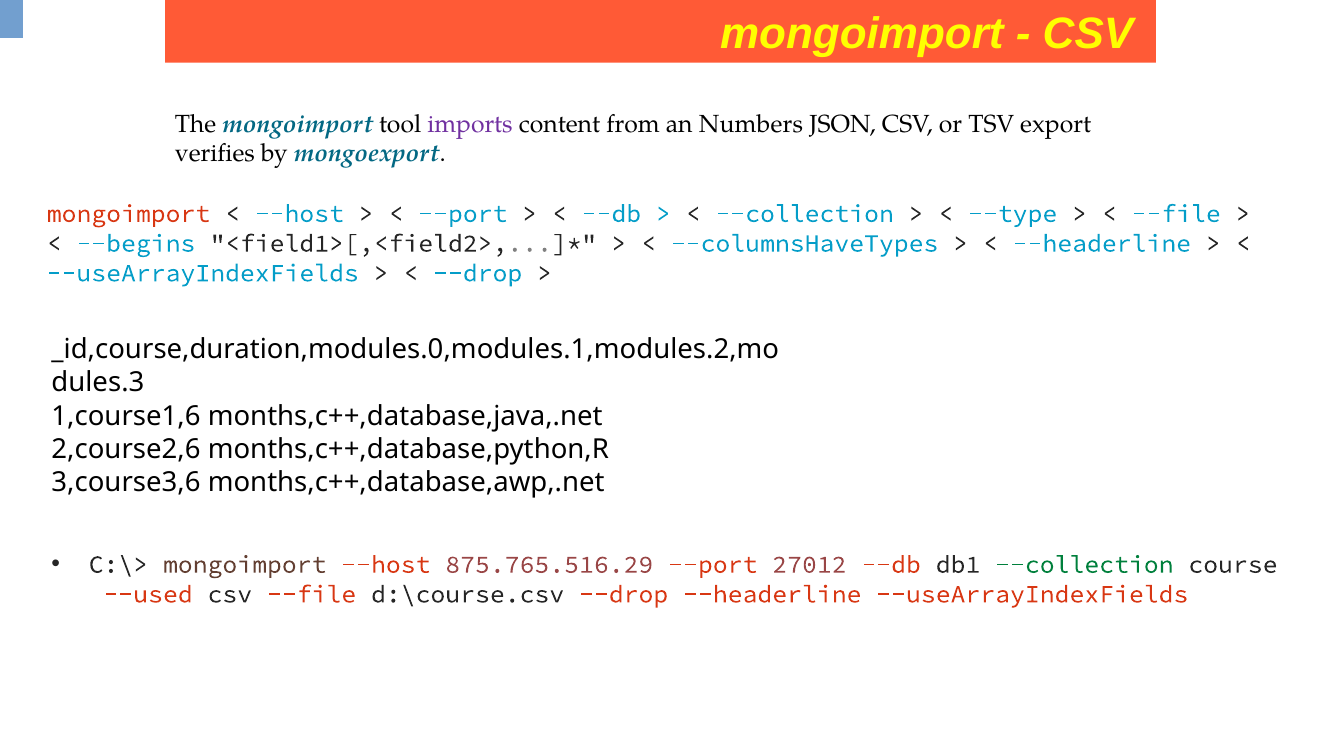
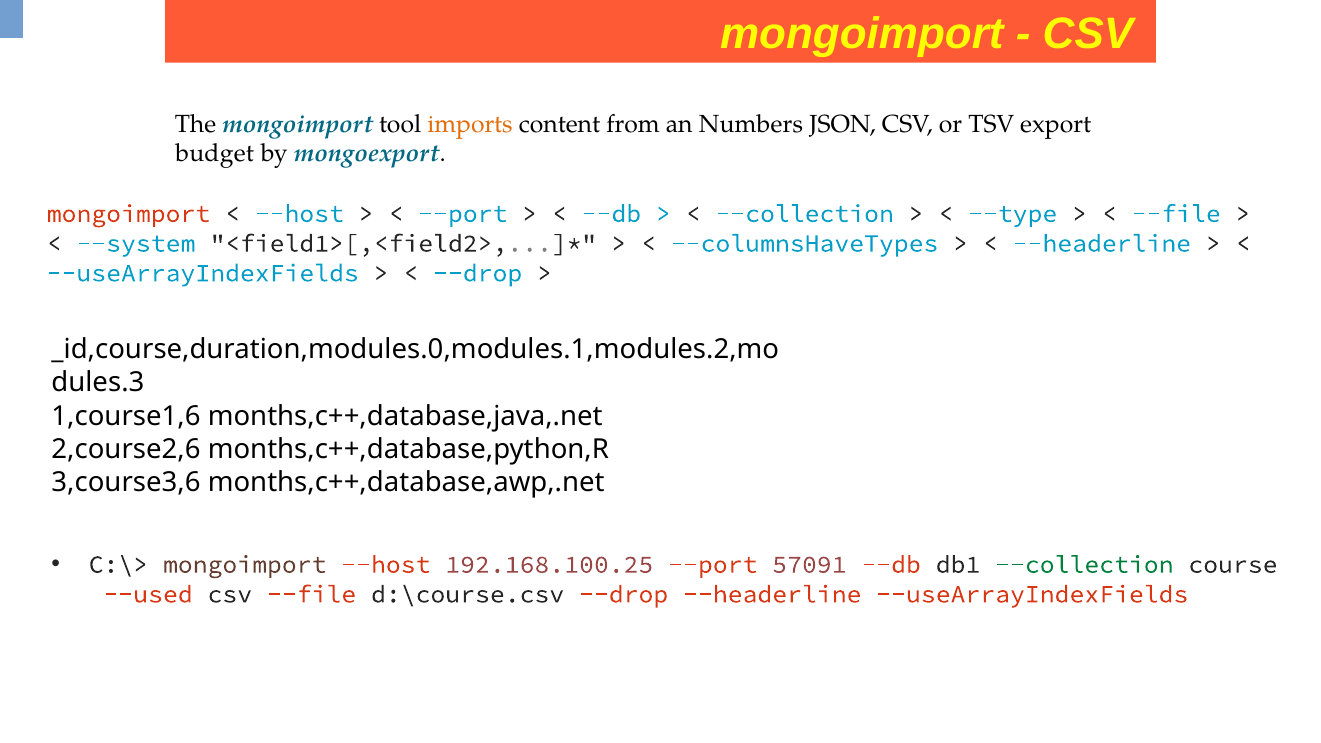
imports colour: purple -> orange
verifies: verifies -> budget
--begins: --begins -> --system
875.765.516.29: 875.765.516.29 -> 192.168.100.25
27012: 27012 -> 57091
